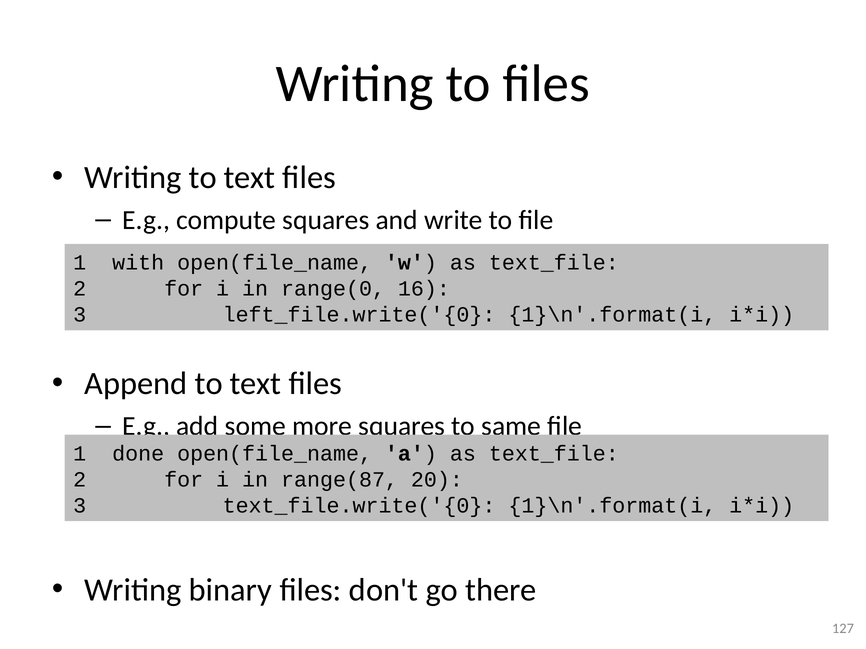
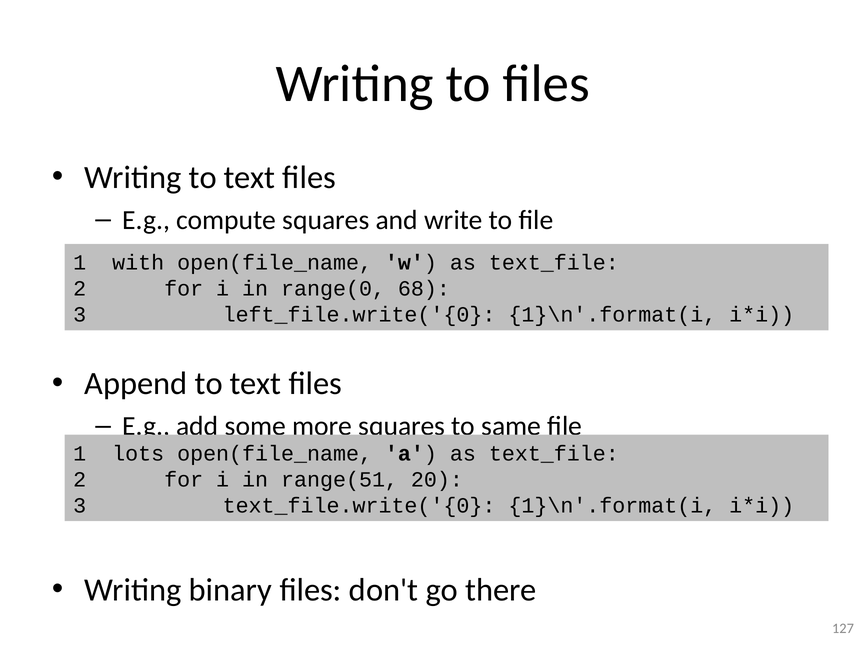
16: 16 -> 68
done: done -> lots
range(87: range(87 -> range(51
